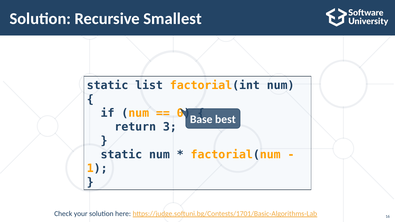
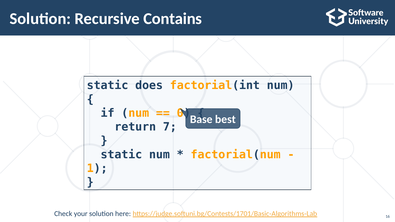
Smallest: Smallest -> Contains
list: list -> does
3: 3 -> 7
